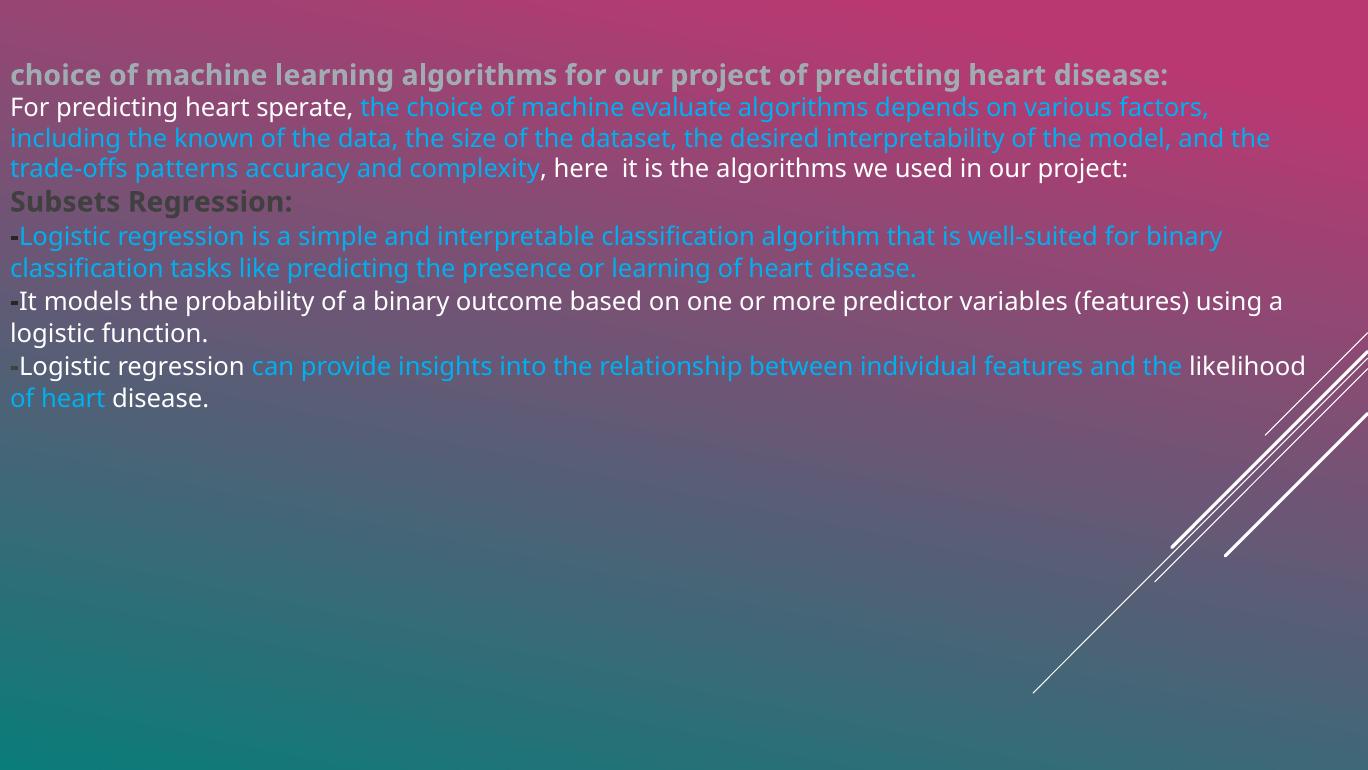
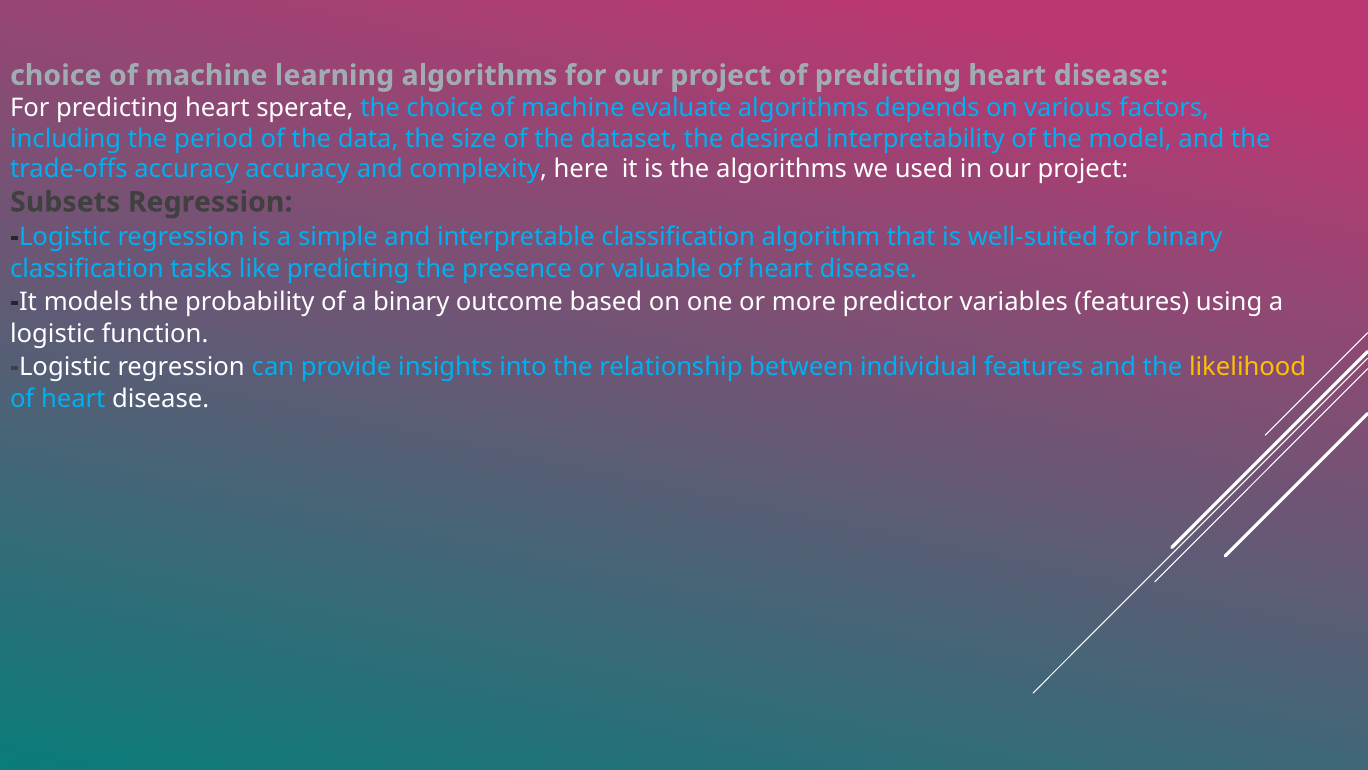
known: known -> period
trade-offs patterns: patterns -> accuracy
or learning: learning -> valuable
likelihood colour: white -> yellow
